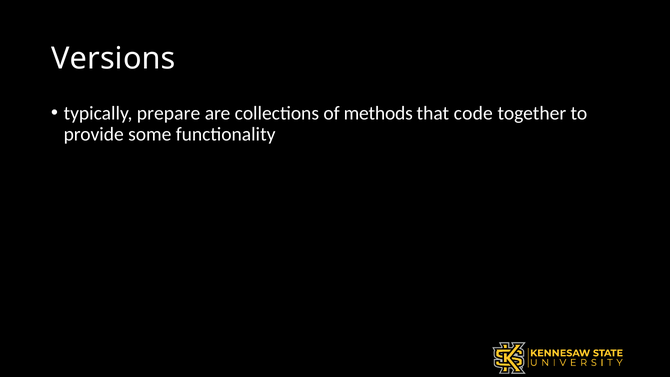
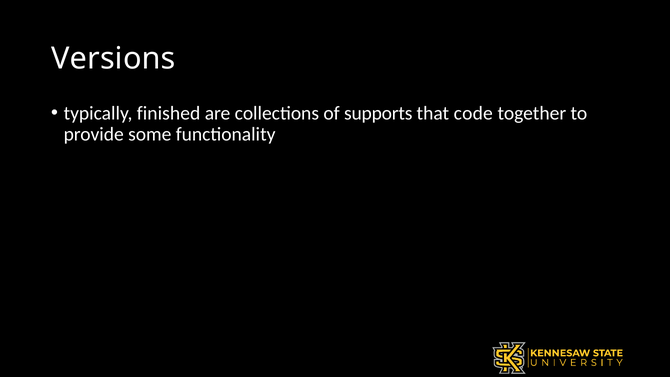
prepare: prepare -> finished
methods: methods -> supports
